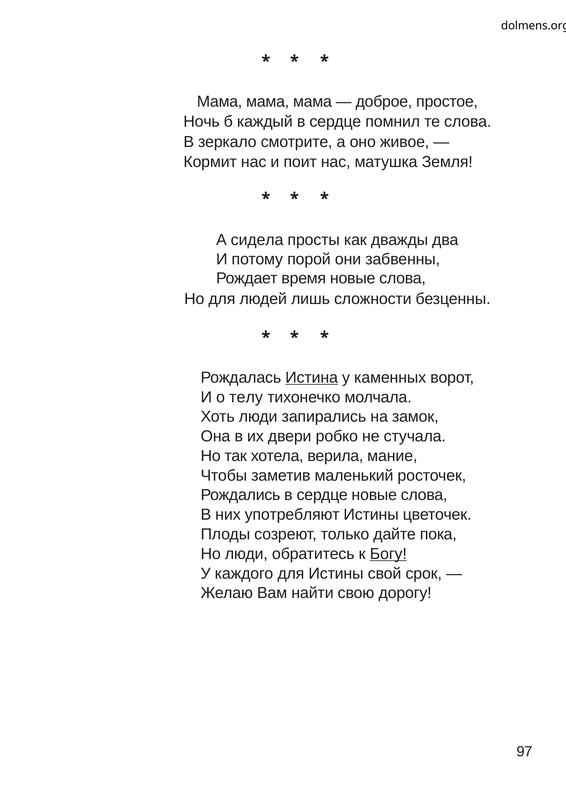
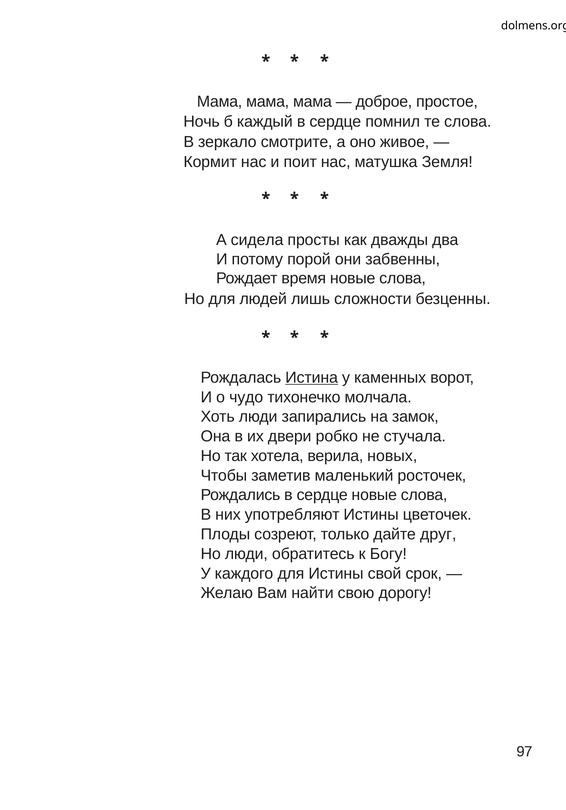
телу: телу -> чудо
мание: мание -> новых
пока: пока -> друг
Богу underline: present -> none
